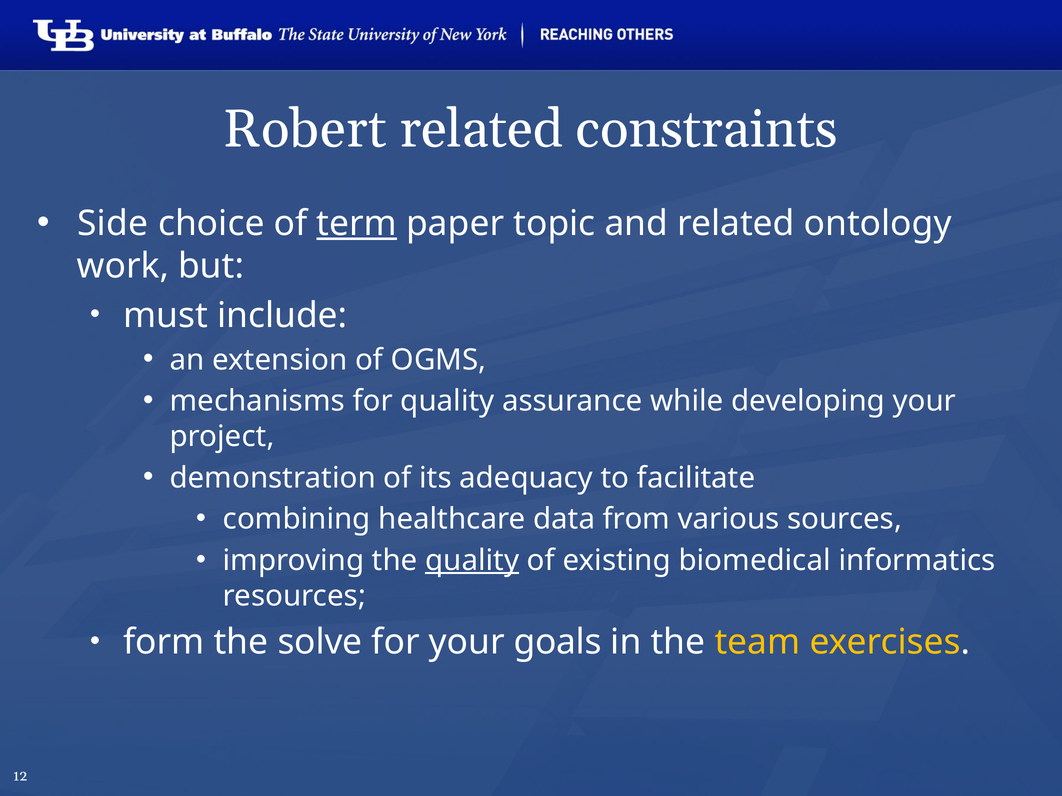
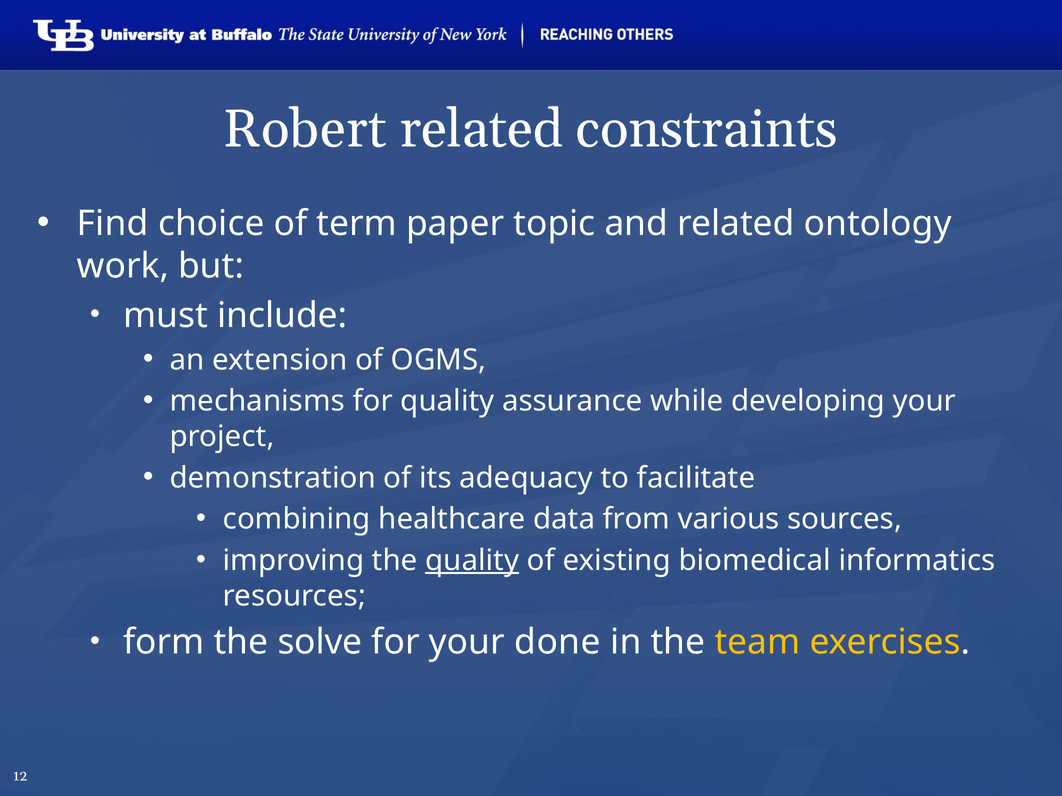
Side: Side -> Find
term underline: present -> none
goals: goals -> done
